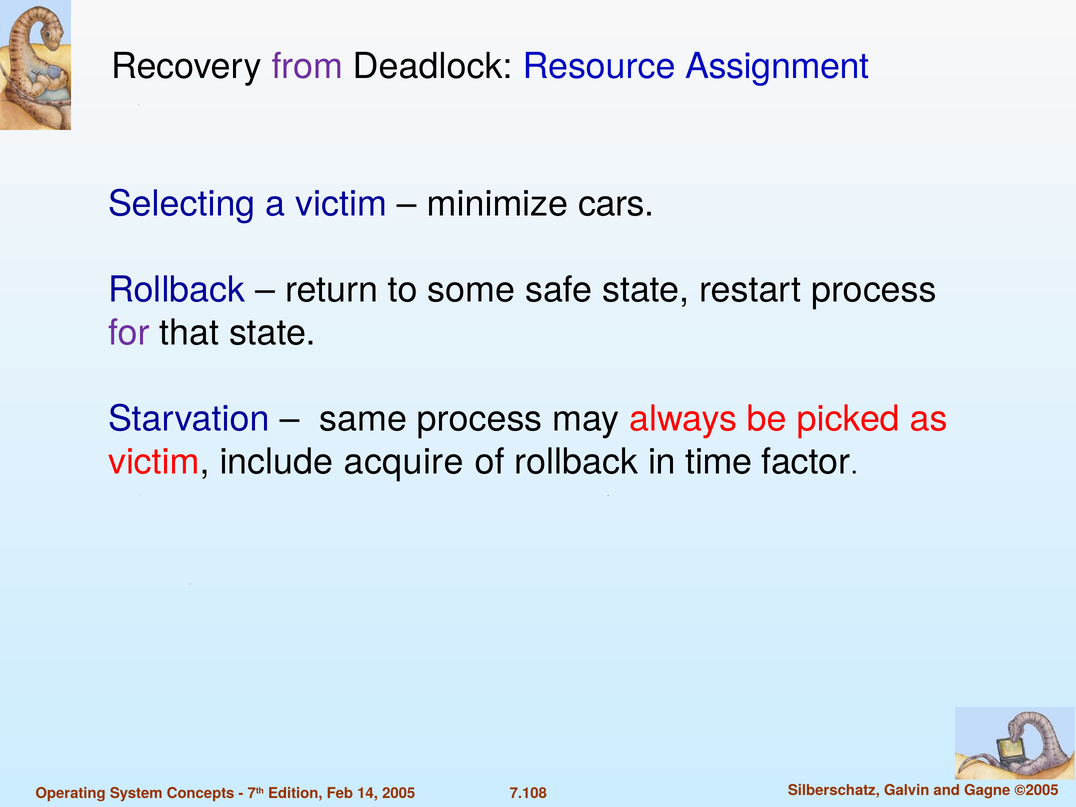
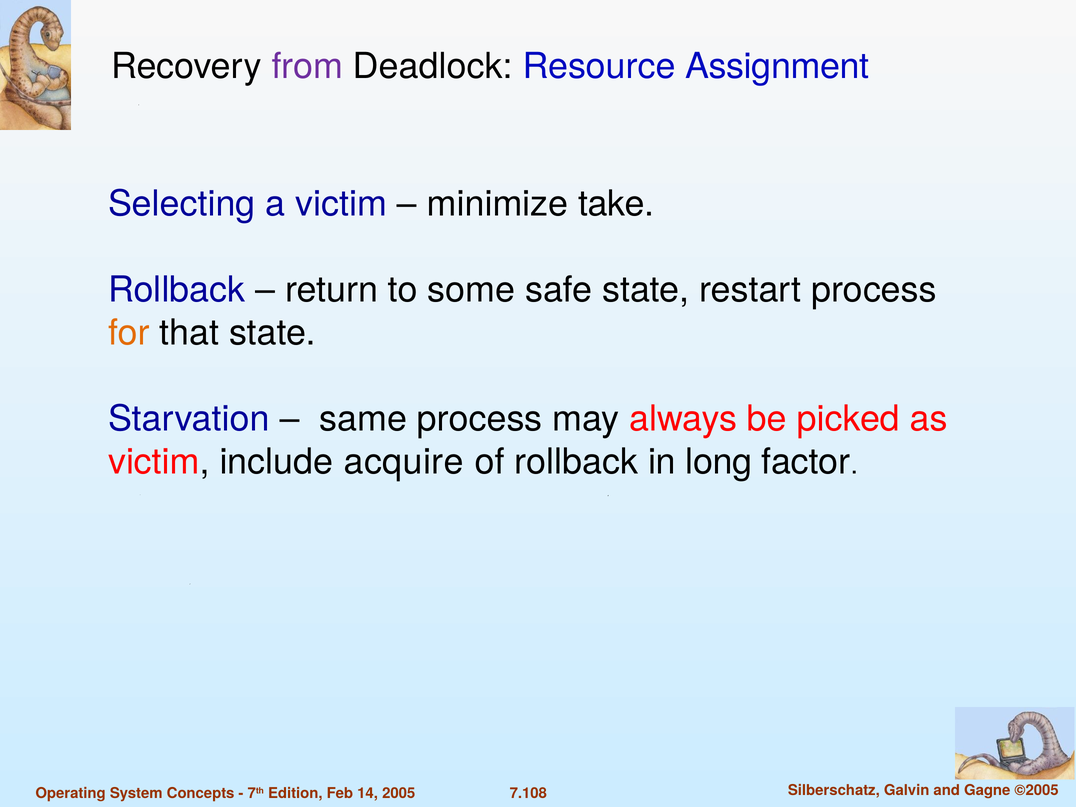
cars: cars -> take
for colour: purple -> orange
time: time -> long
